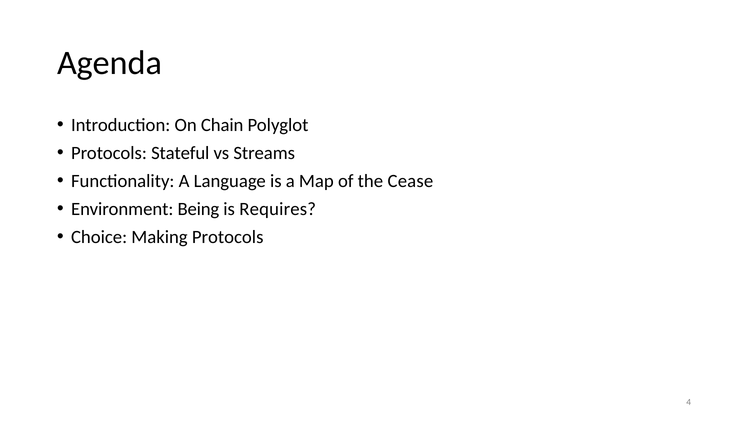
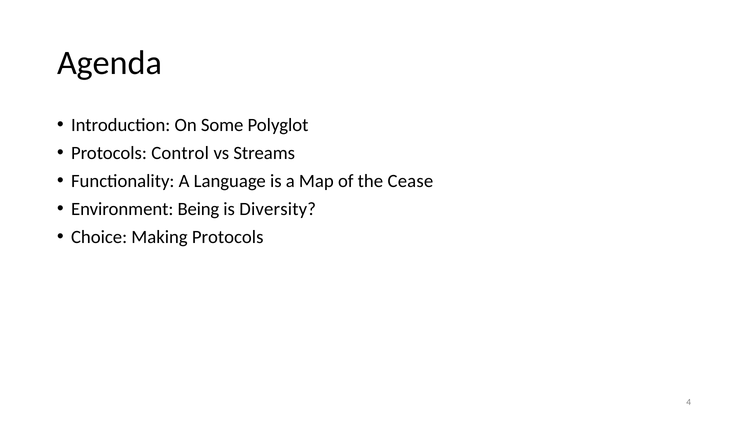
Chain: Chain -> Some
Stateful: Stateful -> Control
Requires: Requires -> Diversity
